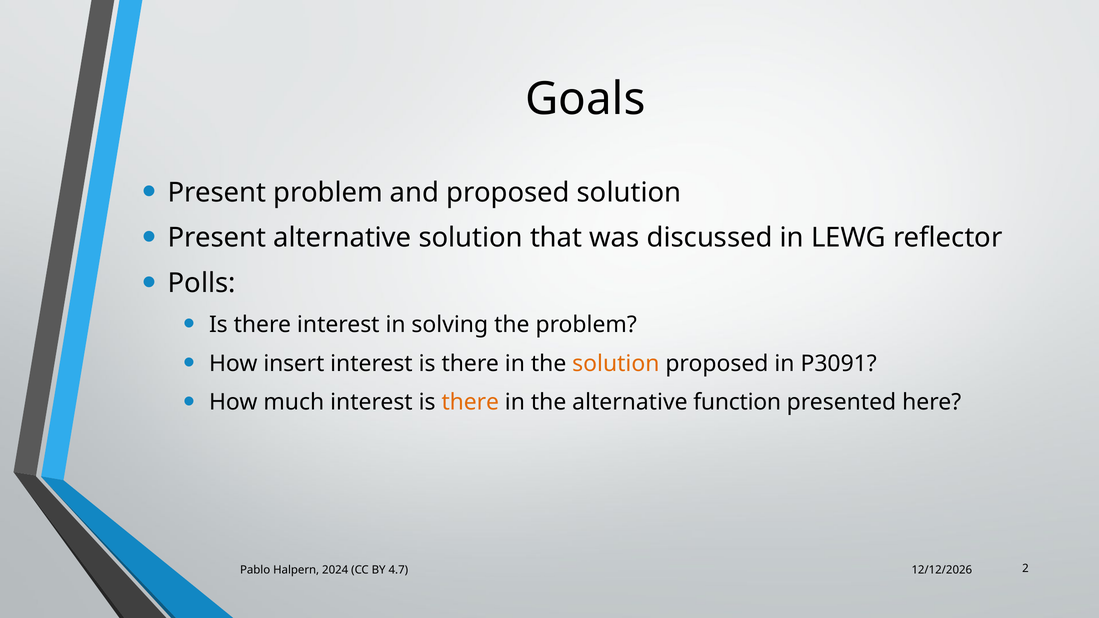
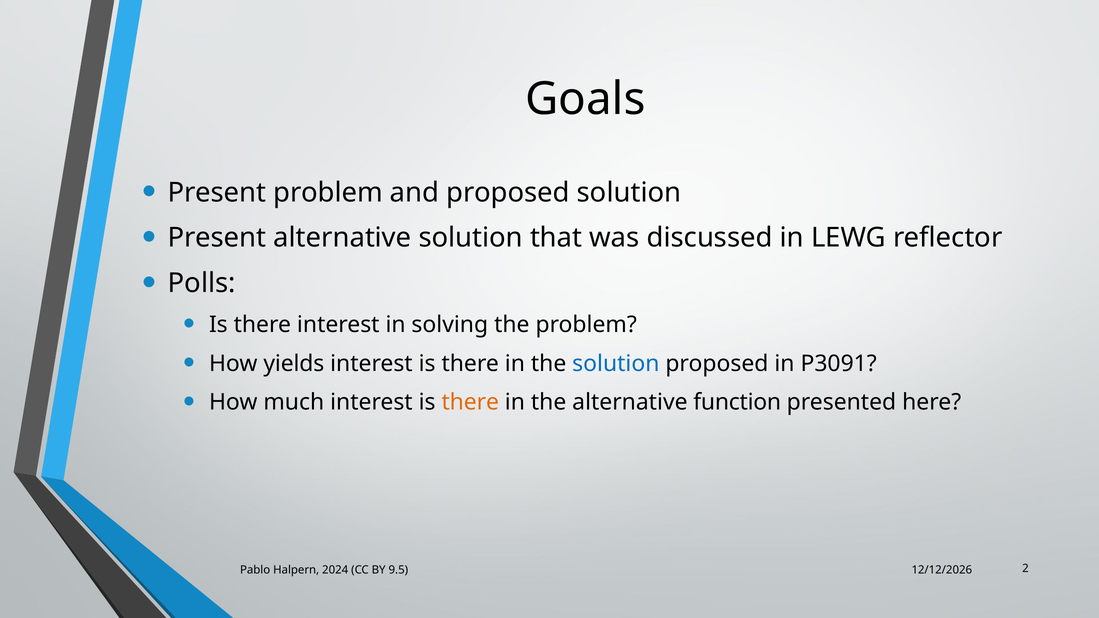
insert: insert -> yields
solution at (616, 364) colour: orange -> blue
4.7: 4.7 -> 9.5
